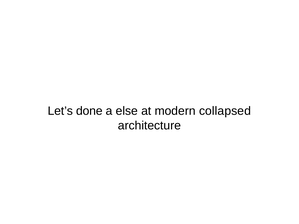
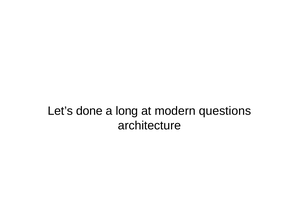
else: else -> long
collapsed: collapsed -> questions
